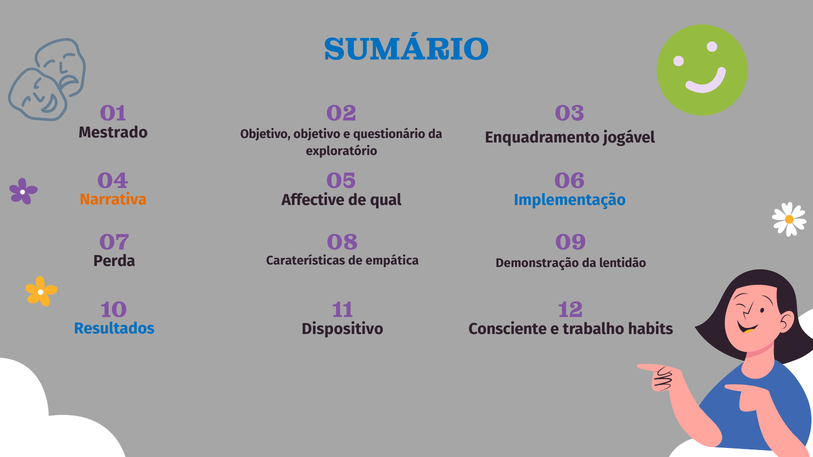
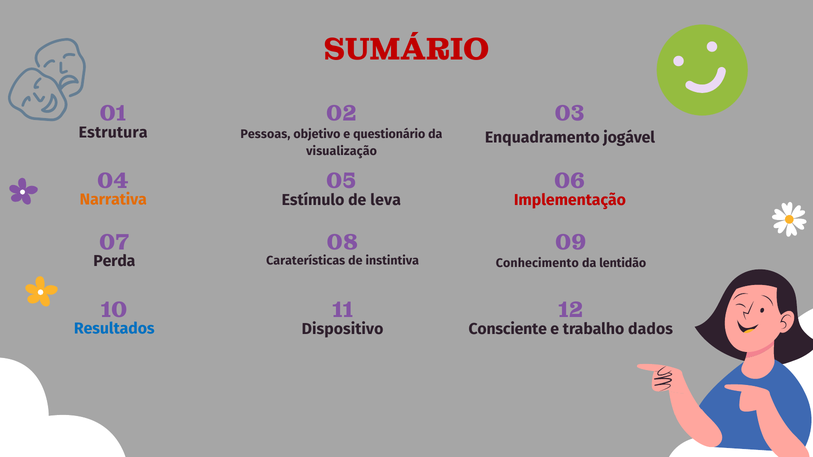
SUMÁRIO colour: blue -> red
Mestrado: Mestrado -> Estrutura
Objetivo at (265, 134): Objetivo -> Pessoas
exploratório: exploratório -> visualização
Affective: Affective -> Estímulo
qual: qual -> leva
Implementação colour: blue -> red
empática: empática -> instintiva
Demonstração: Demonstração -> Conhecimento
habits: habits -> dados
